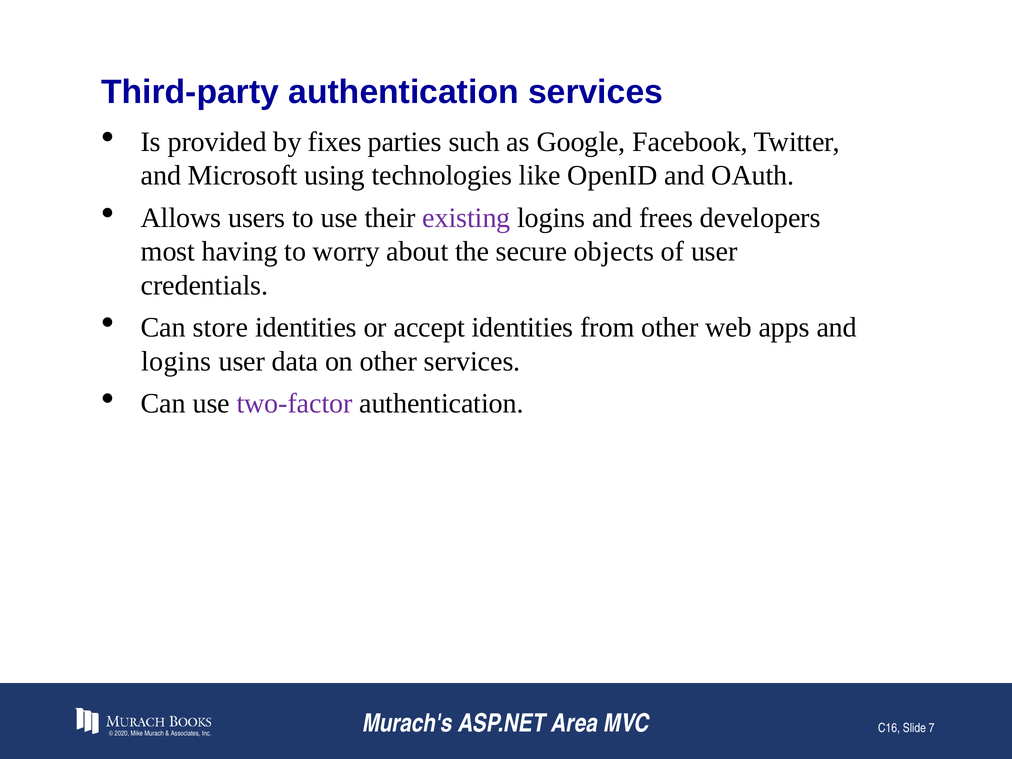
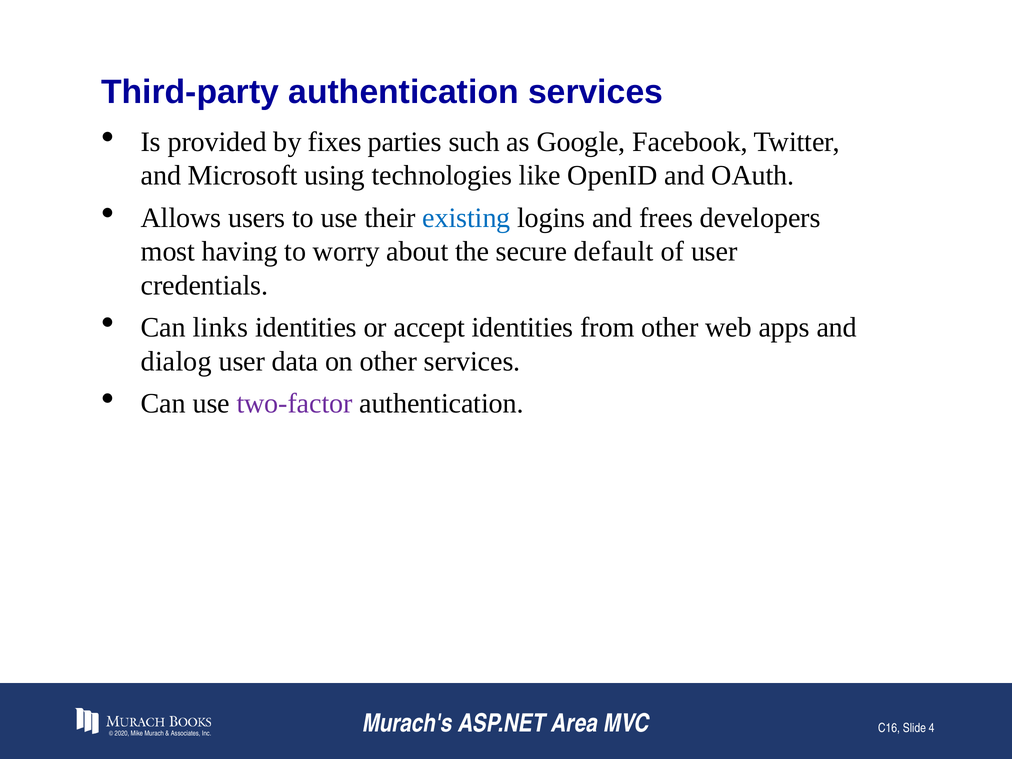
existing colour: purple -> blue
objects: objects -> default
store: store -> links
logins at (176, 361): logins -> dialog
7: 7 -> 4
